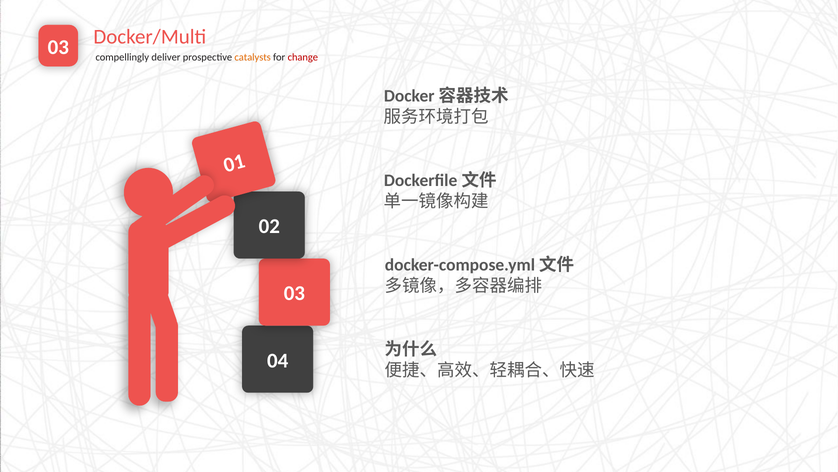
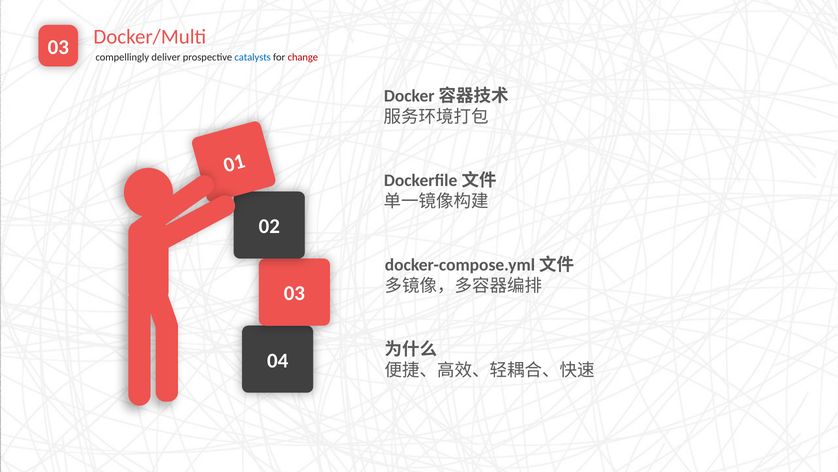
catalysts colour: orange -> blue
